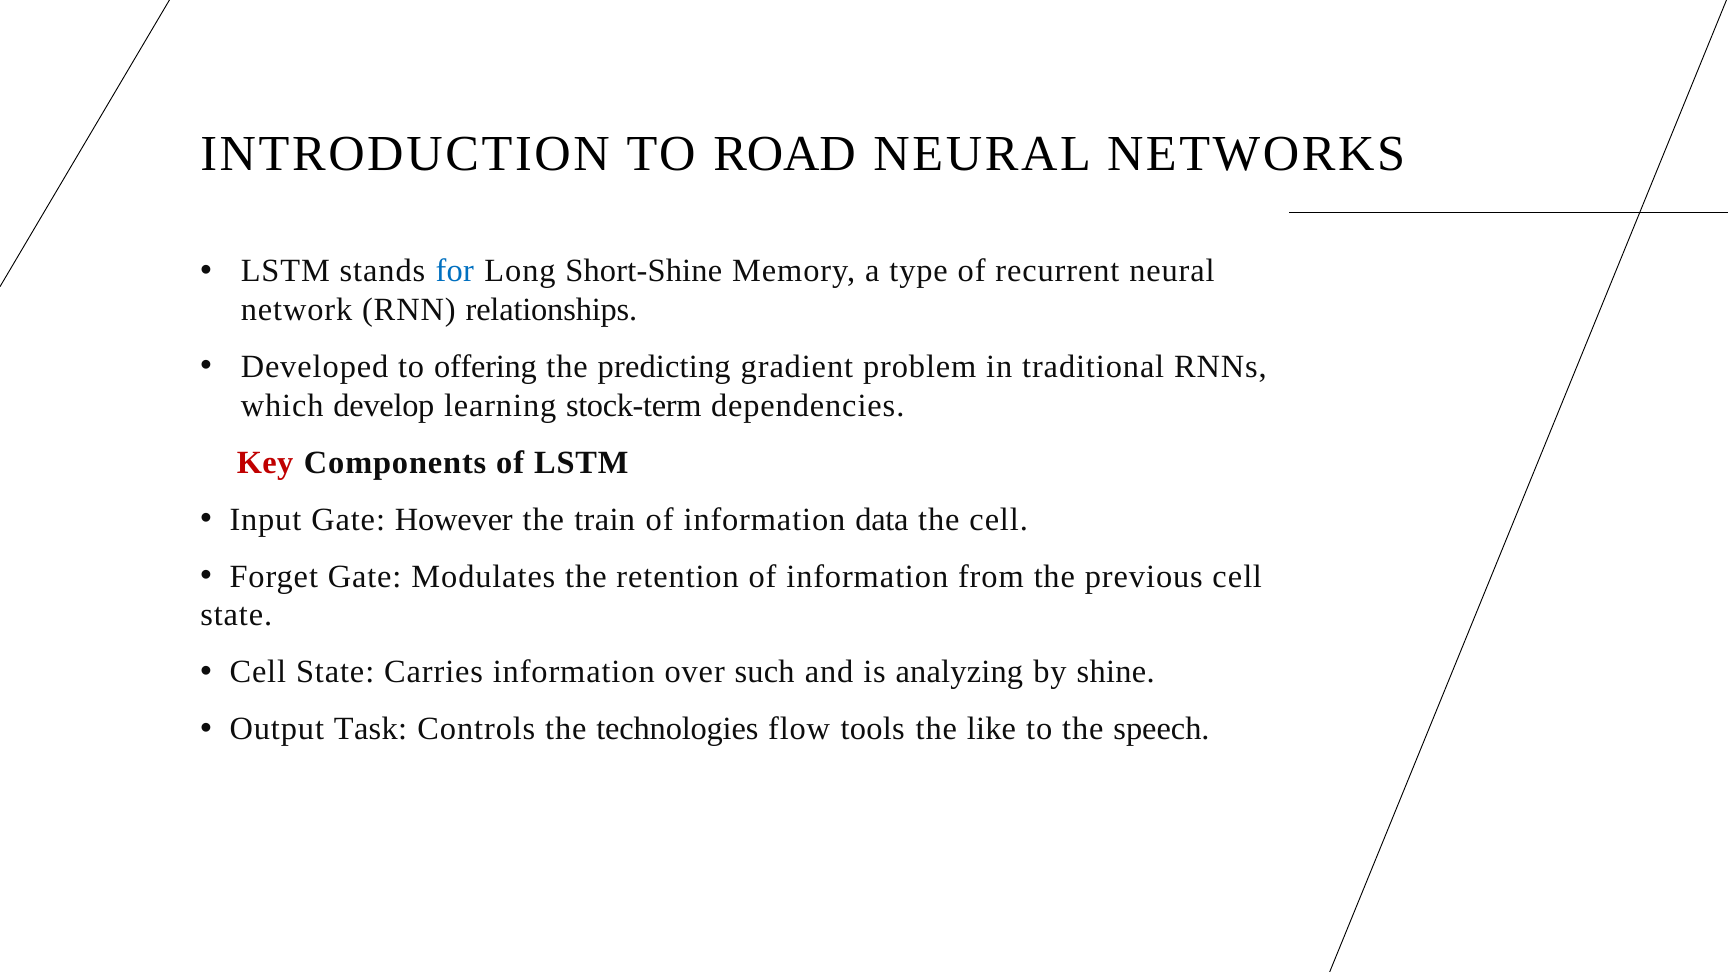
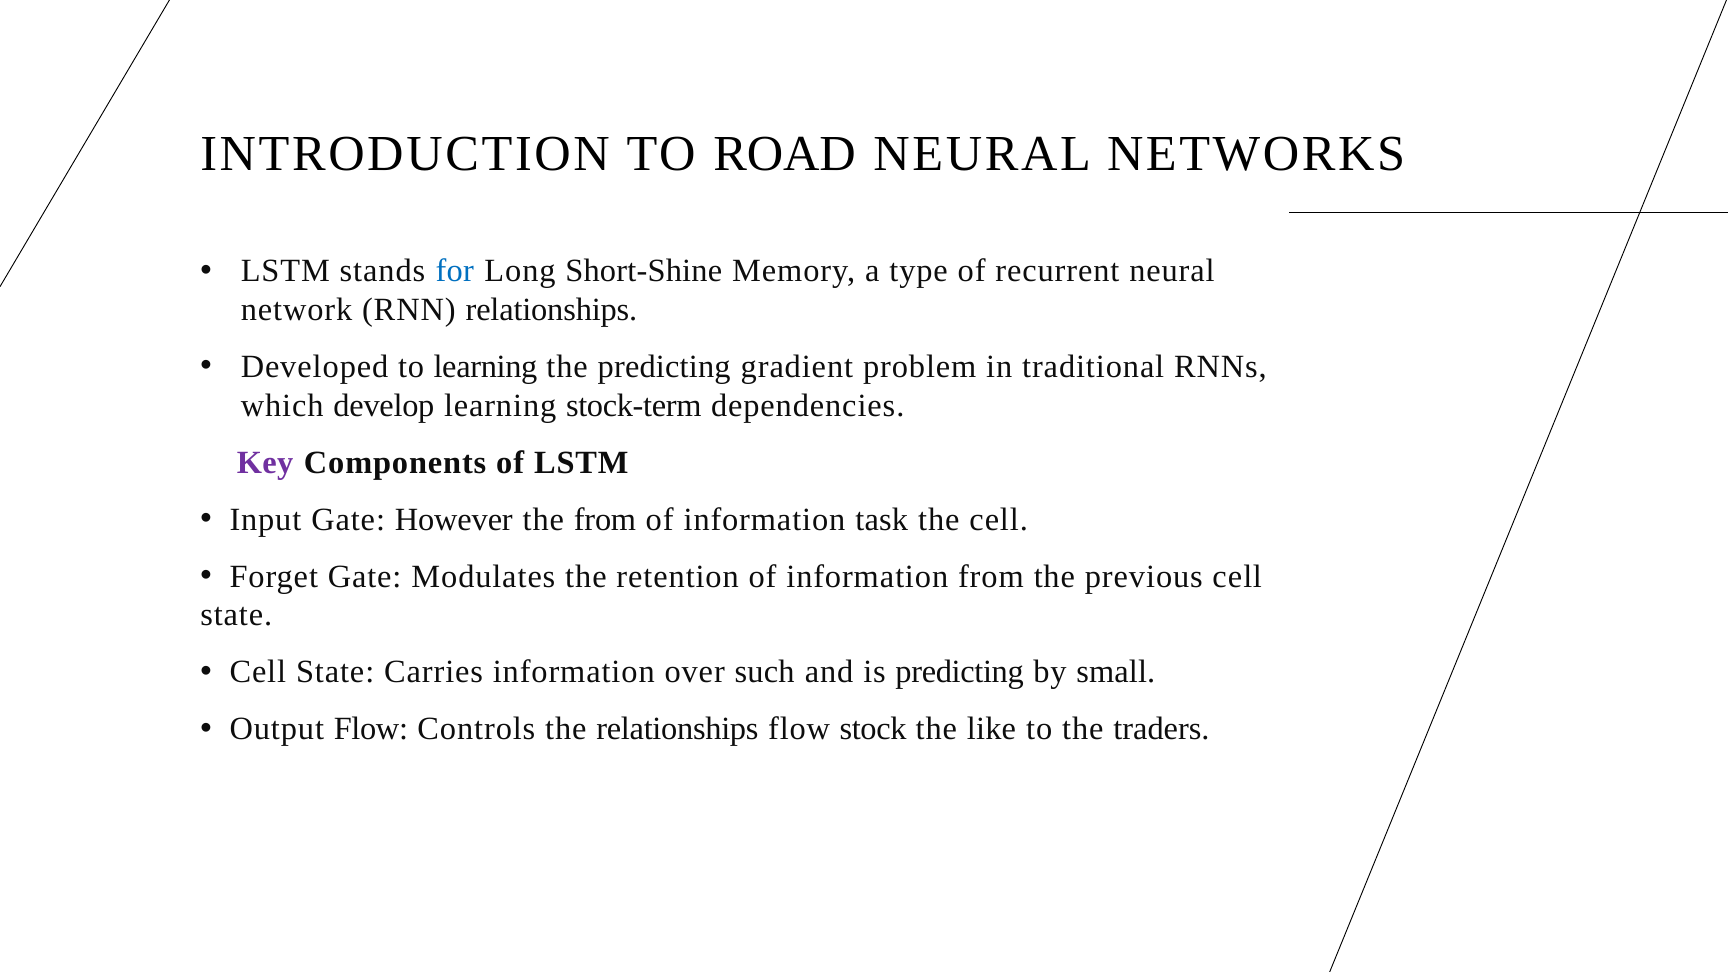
to offering: offering -> learning
Key colour: red -> purple
the train: train -> from
data: data -> task
is analyzing: analyzing -> predicting
shine: shine -> small
Output Task: Task -> Flow
the technologies: technologies -> relationships
tools: tools -> stock
speech: speech -> traders
